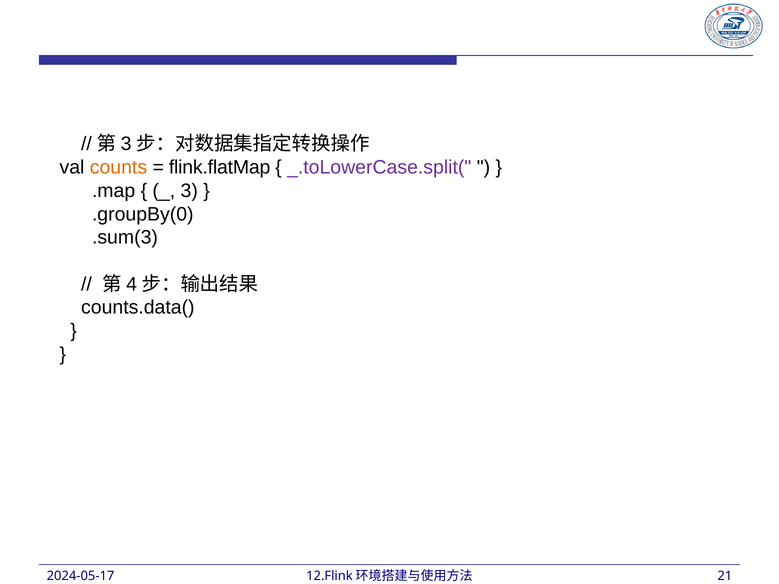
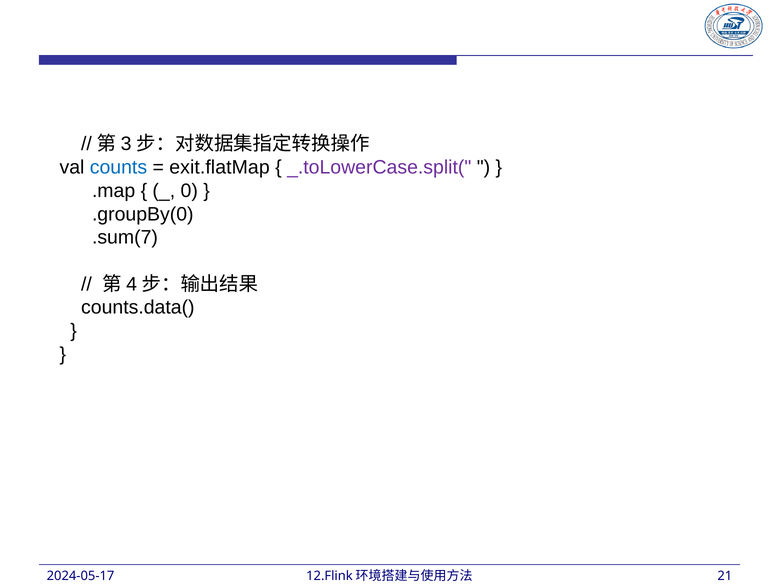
counts colour: orange -> blue
flink.flatMap: flink.flatMap -> exit.flatMap
3: 3 -> 0
.sum(3: .sum(3 -> .sum(7
